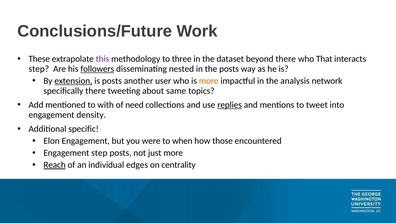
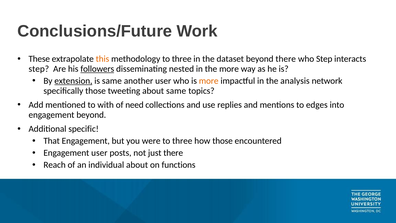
this colour: purple -> orange
who That: That -> Step
the posts: posts -> more
is posts: posts -> same
specifically there: there -> those
replies underline: present -> none
tweet: tweet -> edges
engagement density: density -> beyond
Elon: Elon -> That
when at (182, 141): when -> three
Engagement step: step -> user
just more: more -> there
Reach underline: present -> none
individual edges: edges -> about
centrality: centrality -> functions
